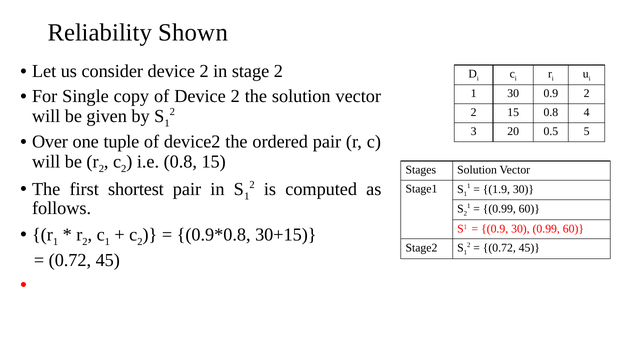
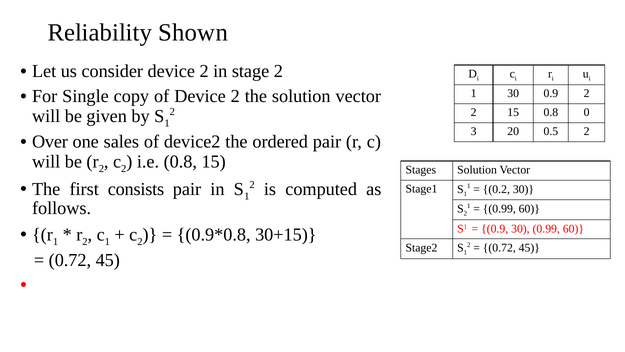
4: 4 -> 0
0.5 5: 5 -> 2
tuple: tuple -> sales
shortest: shortest -> consists
1.9: 1.9 -> 0.2
